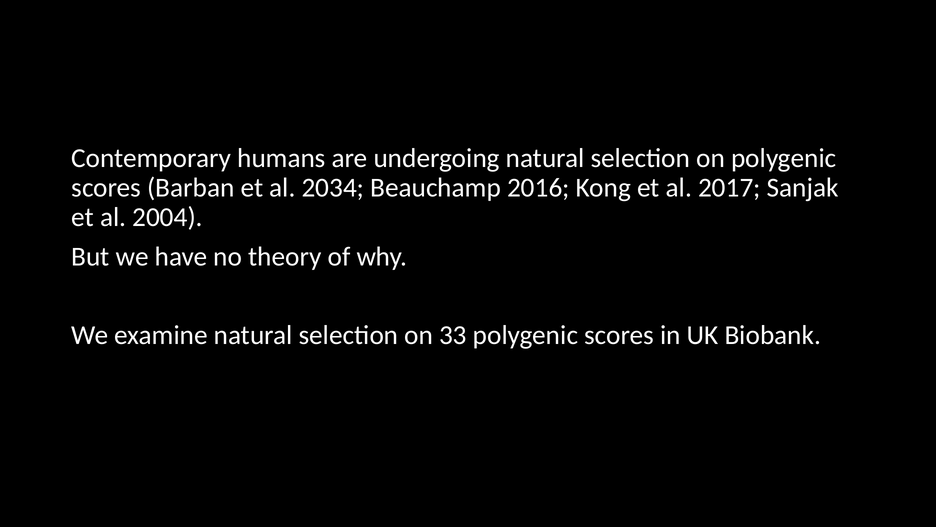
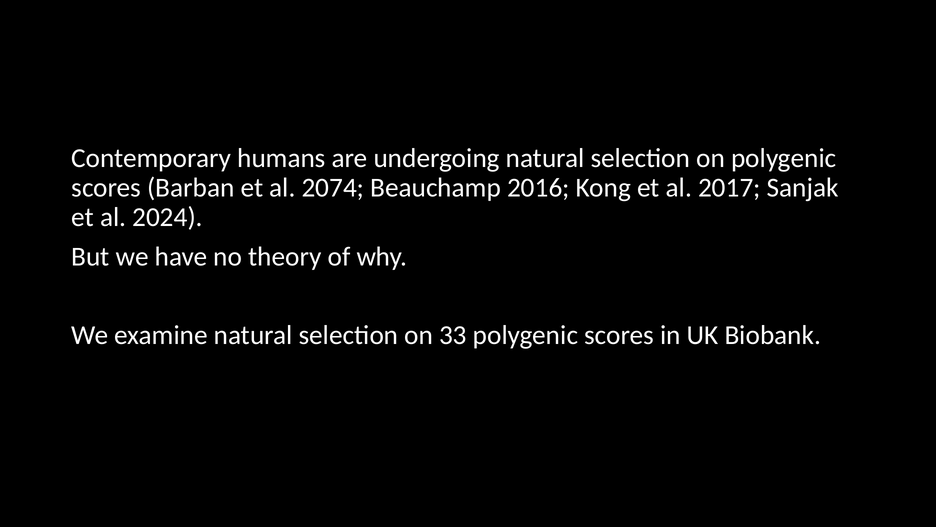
2034: 2034 -> 2074
2004: 2004 -> 2024
